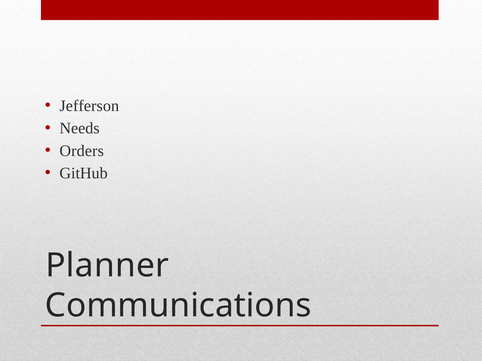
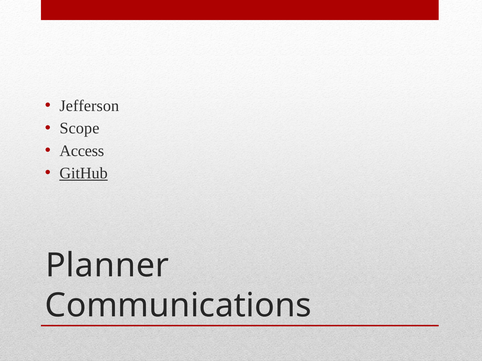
Needs: Needs -> Scope
Orders: Orders -> Access
GitHub underline: none -> present
